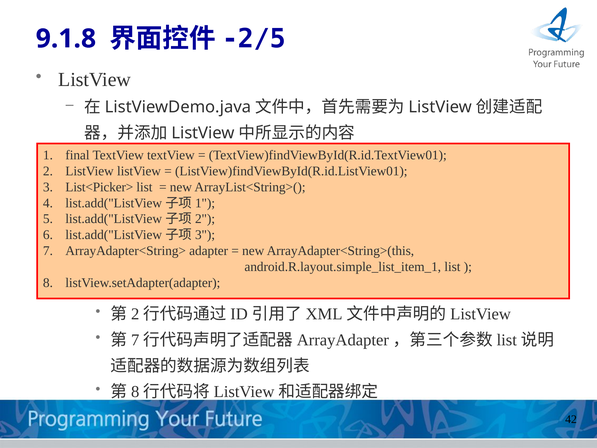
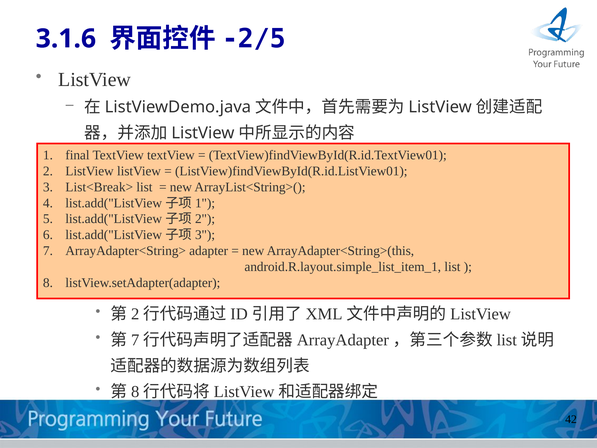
9.1.8: 9.1.8 -> 3.1.6
List<Picker>: List<Picker> -> List<Break>
